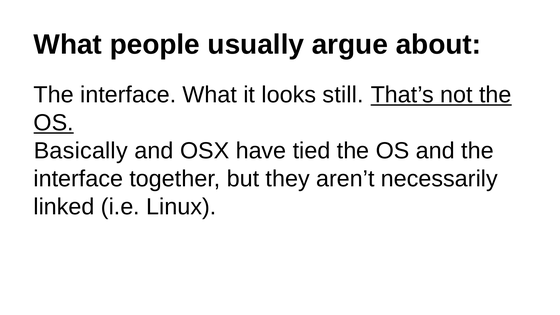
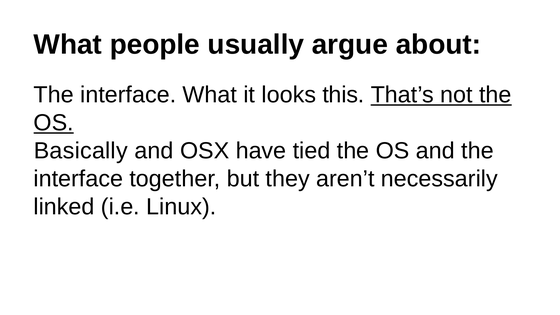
still: still -> this
